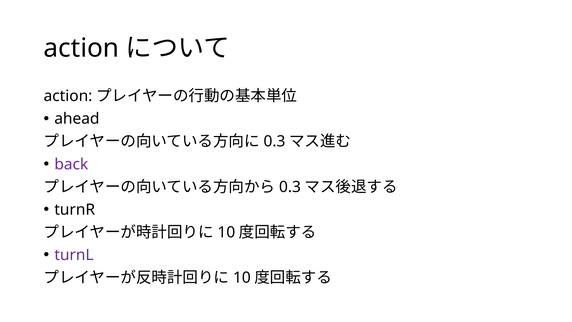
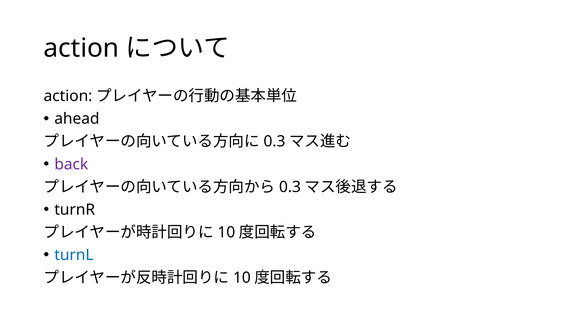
turnL colour: purple -> blue
